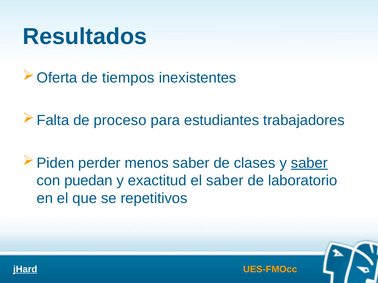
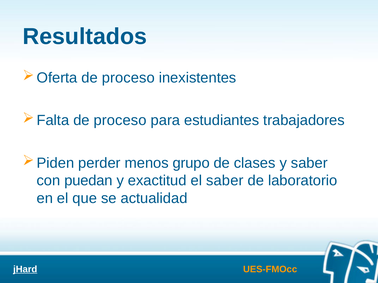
tiempos at (128, 78): tiempos -> proceso
menos saber: saber -> grupo
saber at (309, 163) underline: present -> none
repetitivos: repetitivos -> actualidad
